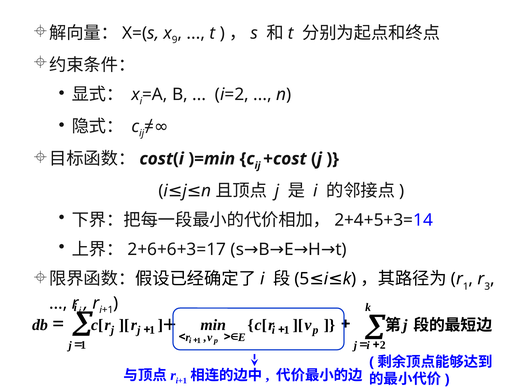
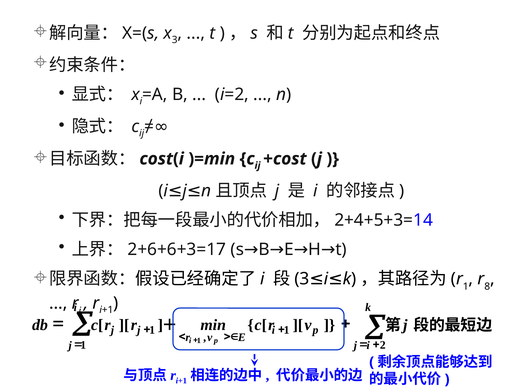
9 at (175, 40): 9 -> 3
5 at (302, 279): 5 -> 3
3: 3 -> 8
